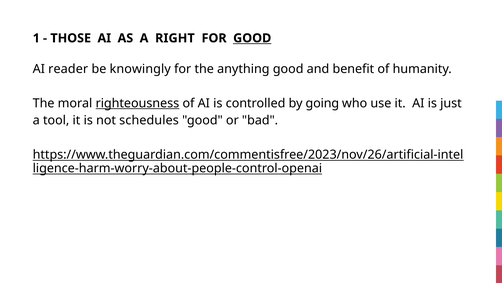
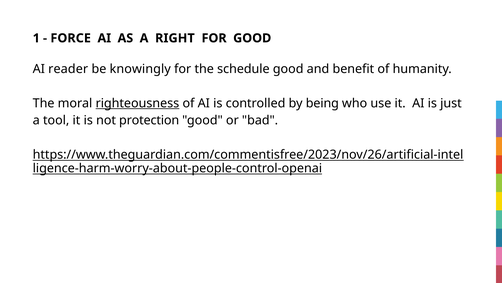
THOSE: THOSE -> FORCE
GOOD at (252, 38) underline: present -> none
anything: anything -> schedule
going: going -> being
schedules: schedules -> protection
